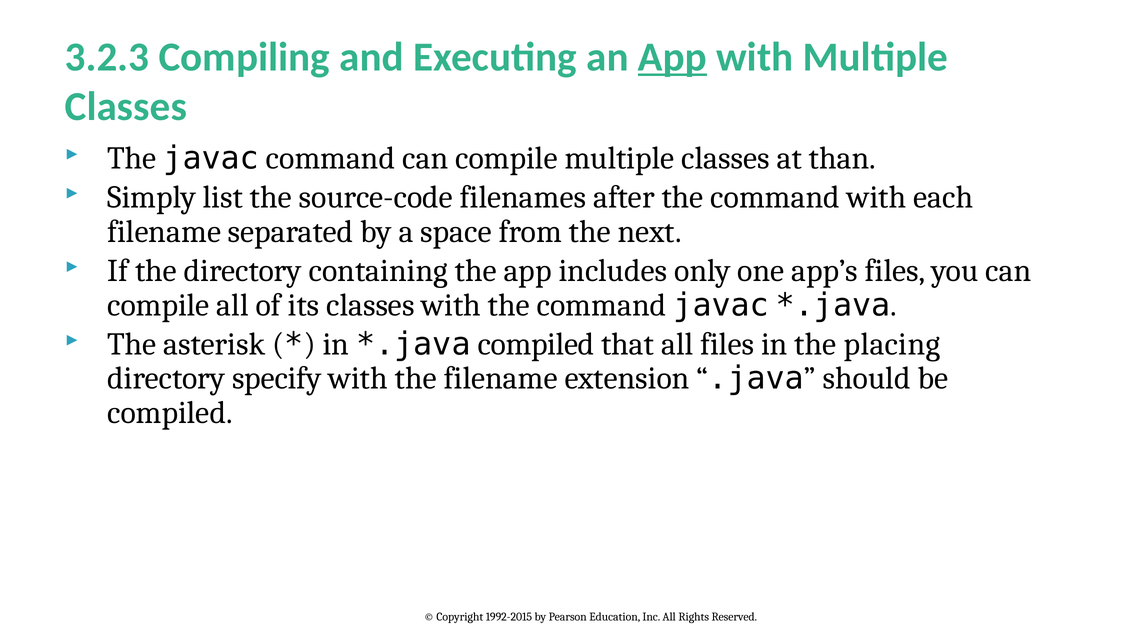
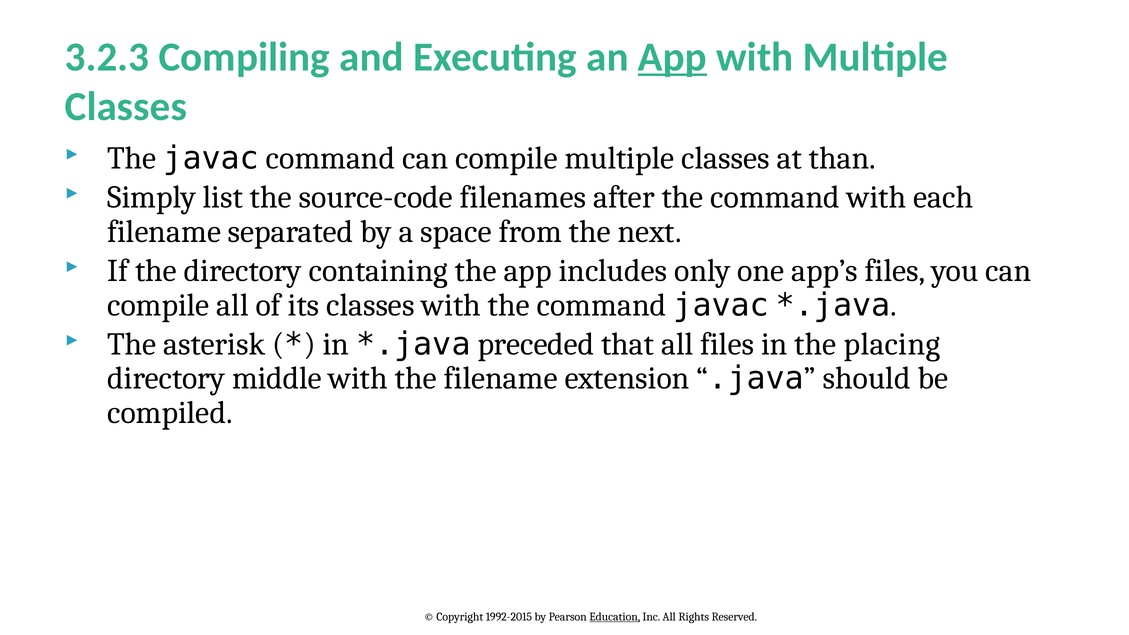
compiled at (536, 344): compiled -> preceded
specify: specify -> middle
Education underline: none -> present
